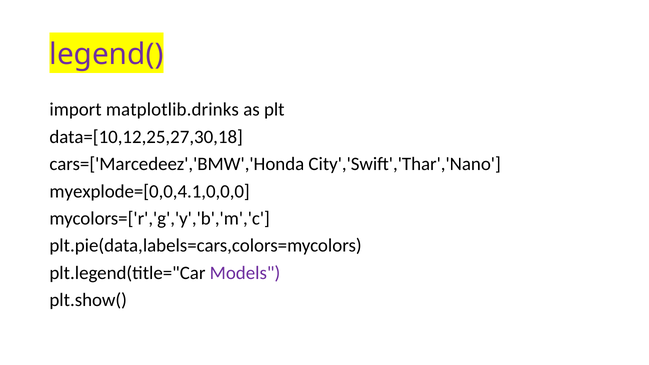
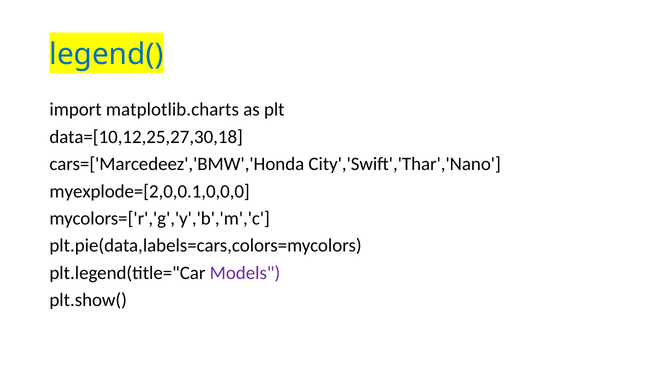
legend( colour: purple -> blue
matplotlib.drinks: matplotlib.drinks -> matplotlib.charts
myexplode=[0,0,4.1,0,0,0: myexplode=[0,0,4.1,0,0,0 -> myexplode=[2,0,0.1,0,0,0
